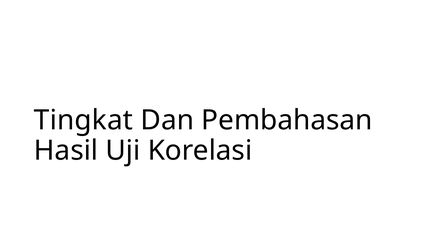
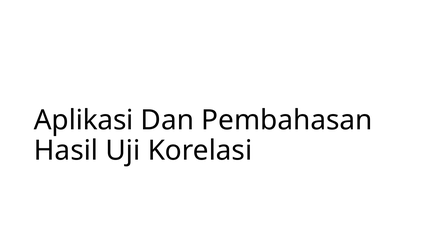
Tingkat: Tingkat -> Aplikasi
